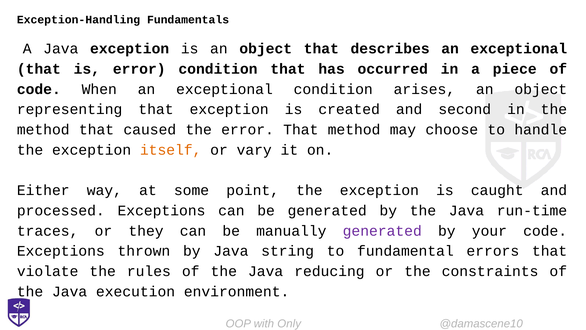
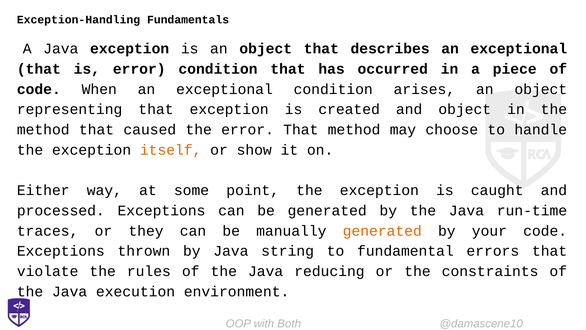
and second: second -> object
vary: vary -> show
generated at (382, 231) colour: purple -> orange
Only: Only -> Both
